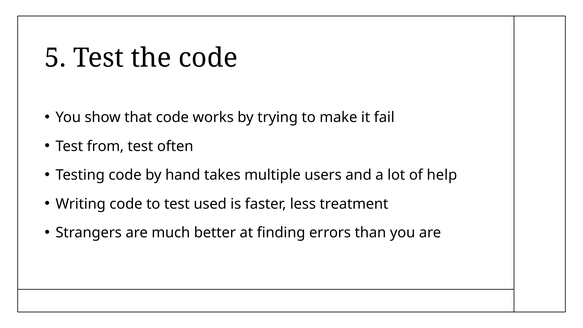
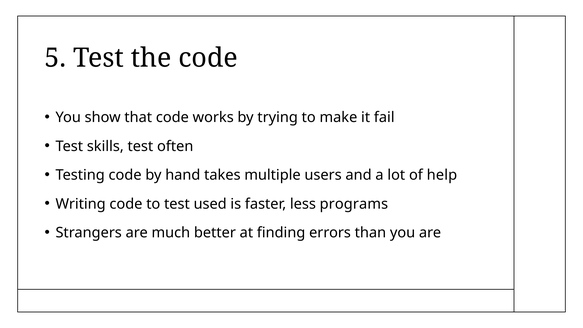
from: from -> skills
treatment: treatment -> programs
